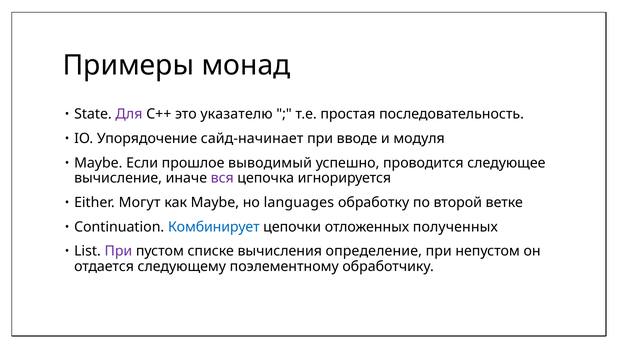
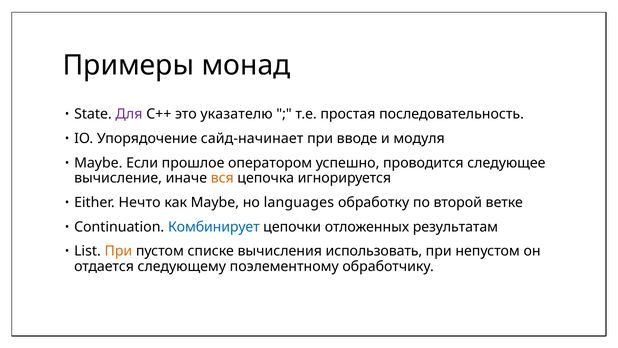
выводимый: выводимый -> оператором
вся colour: purple -> orange
Могут: Могут -> Нечто
полученных: полученных -> результатам
При at (118, 251) colour: purple -> orange
определение: определение -> использовать
